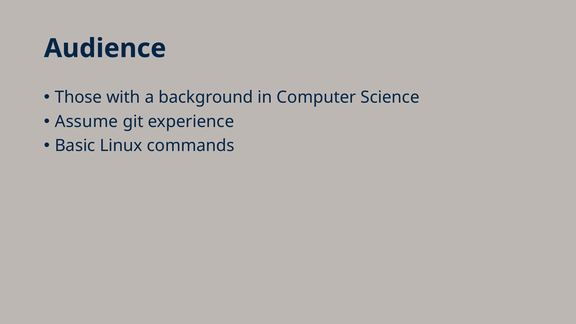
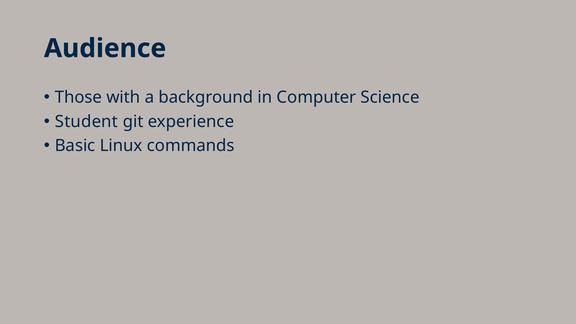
Assume: Assume -> Student
